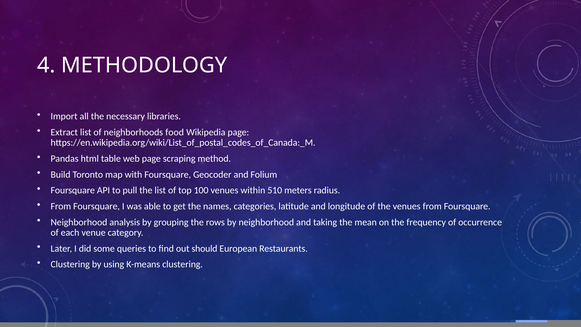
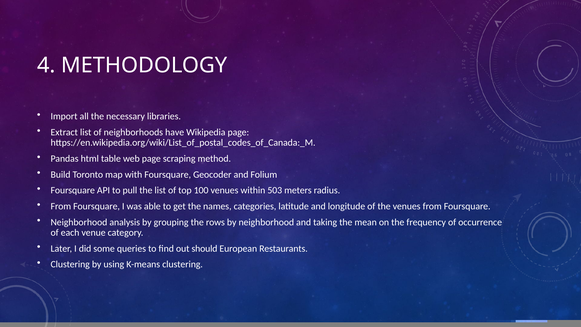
food: food -> have
510: 510 -> 503
